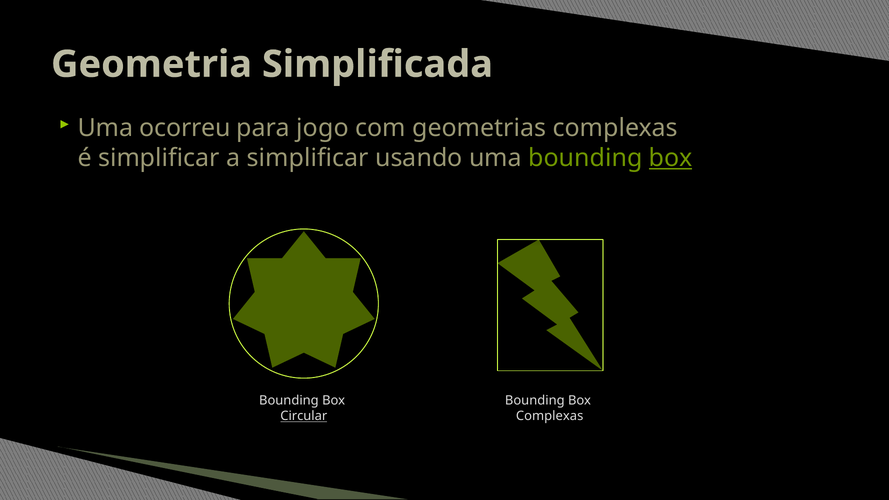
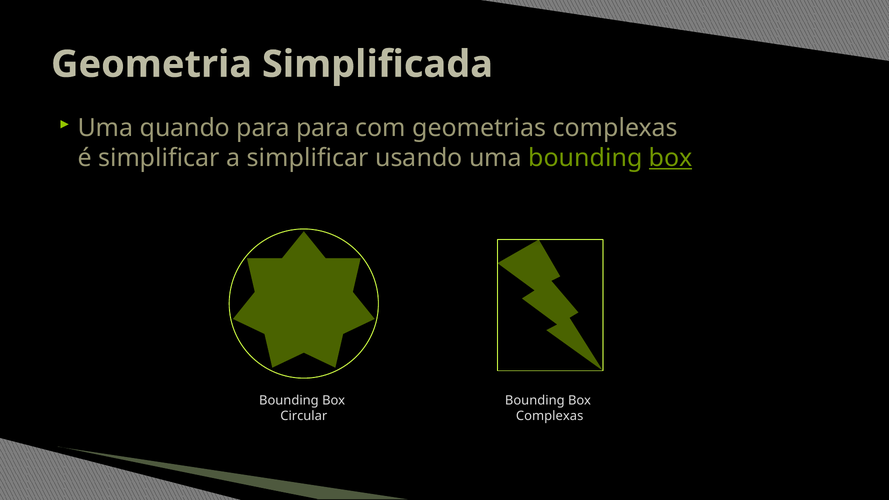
ocorreu: ocorreu -> quando
para jogo: jogo -> para
Circular underline: present -> none
